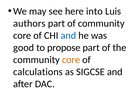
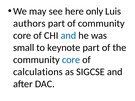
into: into -> only
good: good -> small
propose: propose -> keynote
core at (71, 60) colour: orange -> blue
